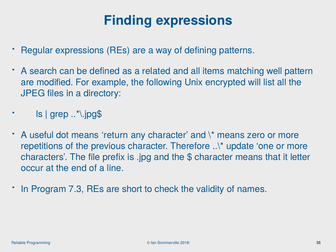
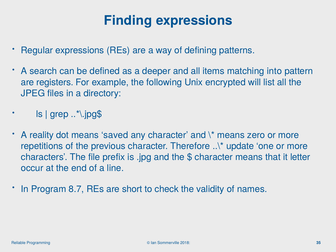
related: related -> deeper
well: well -> into
modified: modified -> registers
useful: useful -> reality
return: return -> saved
7.3: 7.3 -> 8.7
